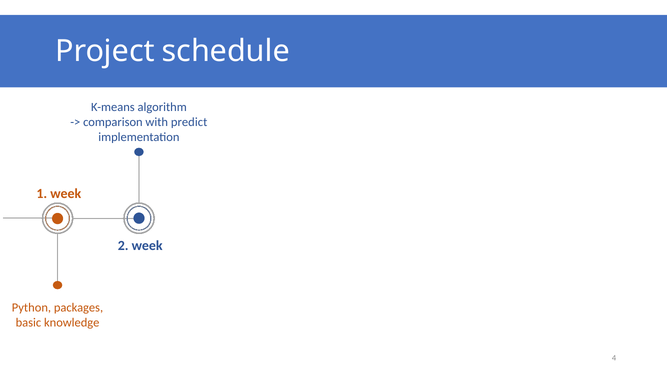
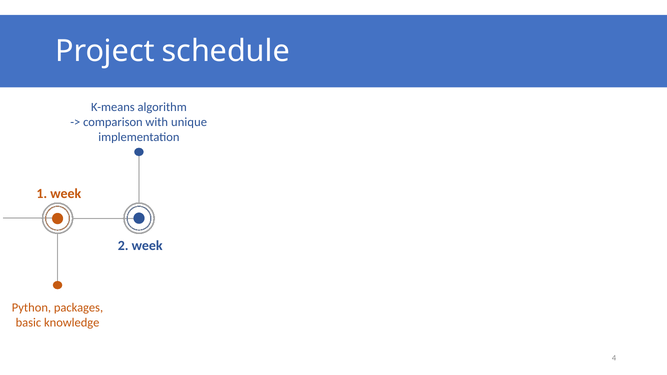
predict: predict -> unique
